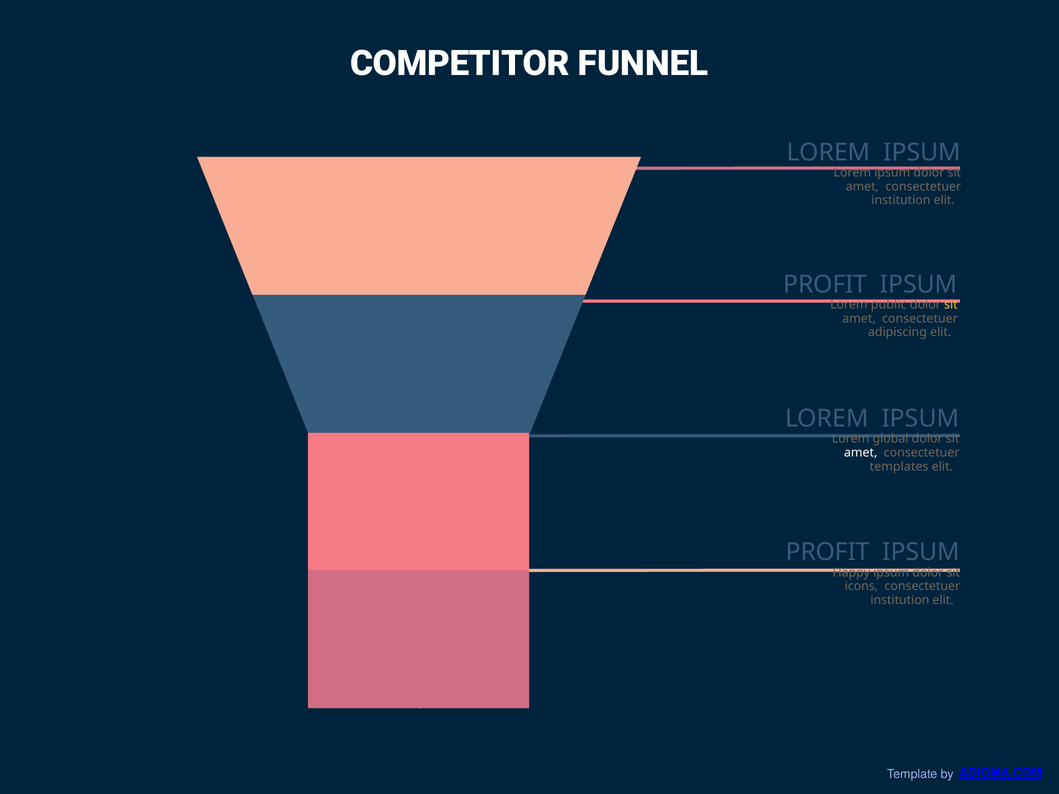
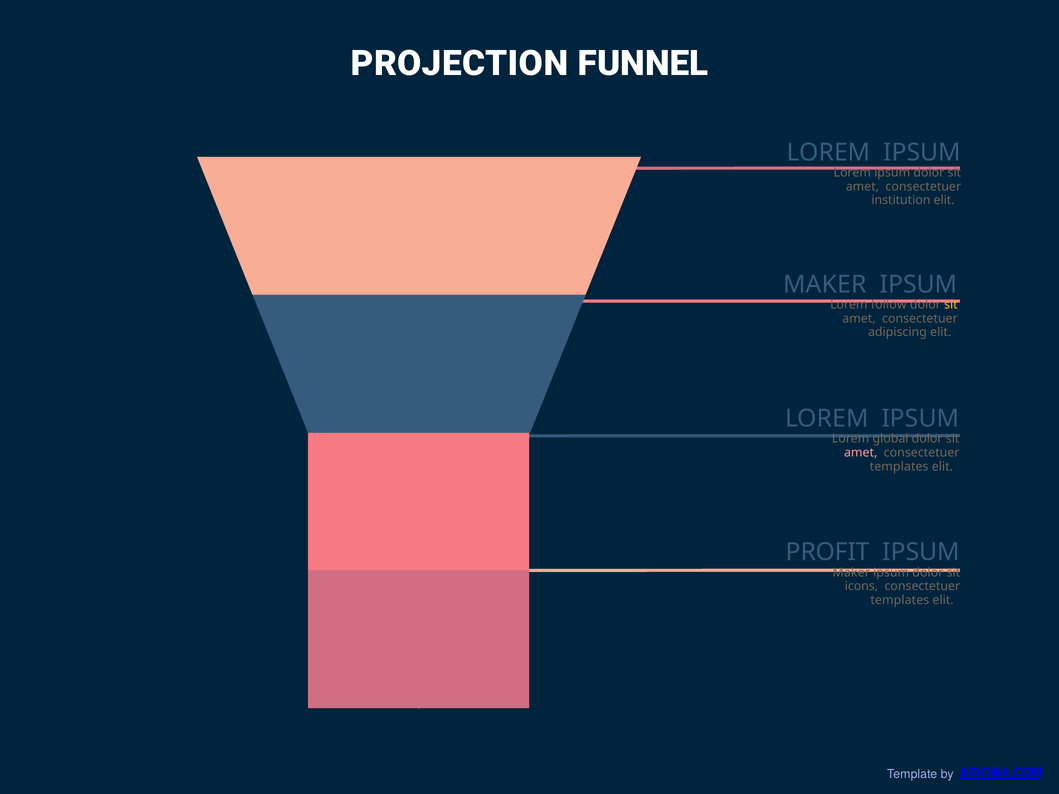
COMPETITOR: COMPETITOR -> PROJECTION
PROFIT at (825, 284): PROFIT -> MAKER
public: public -> follow
amet at (861, 453) colour: white -> pink
Happy at (851, 573): Happy -> Maker
institution at (900, 600): institution -> templates
